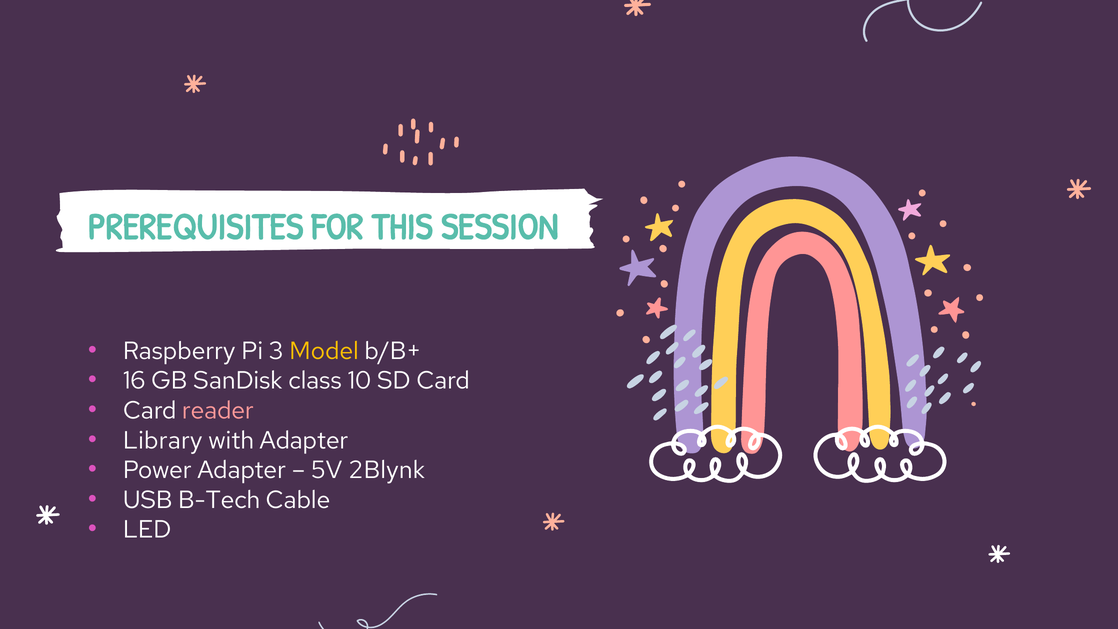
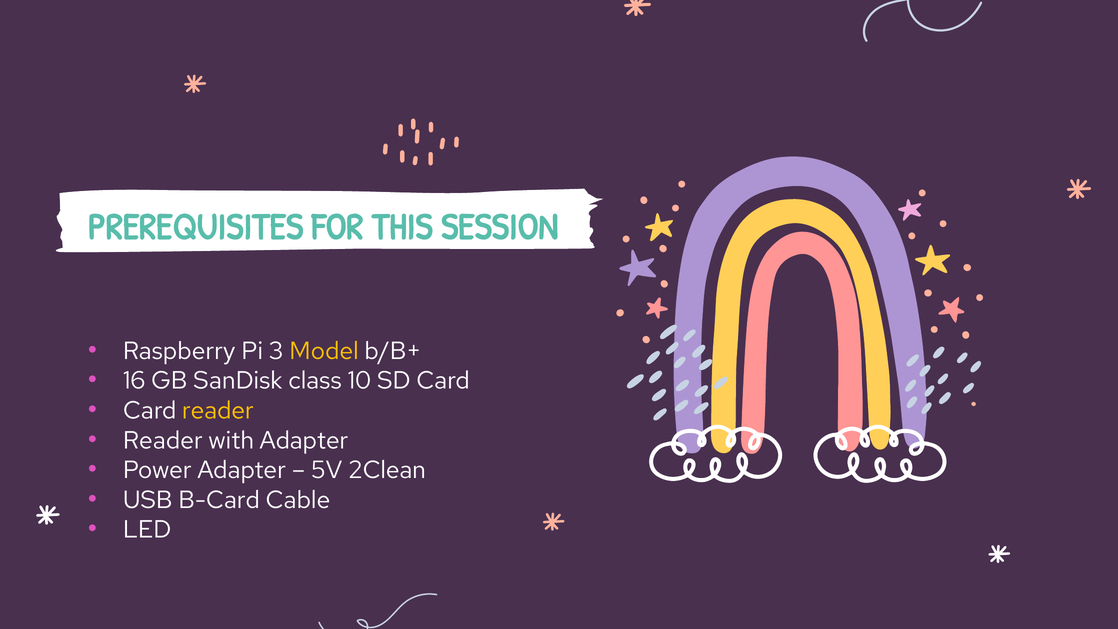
reader at (218, 410) colour: pink -> yellow
Library at (163, 440): Library -> Reader
2Blynk: 2Blynk -> 2Clean
B-Tech: B-Tech -> B-Card
